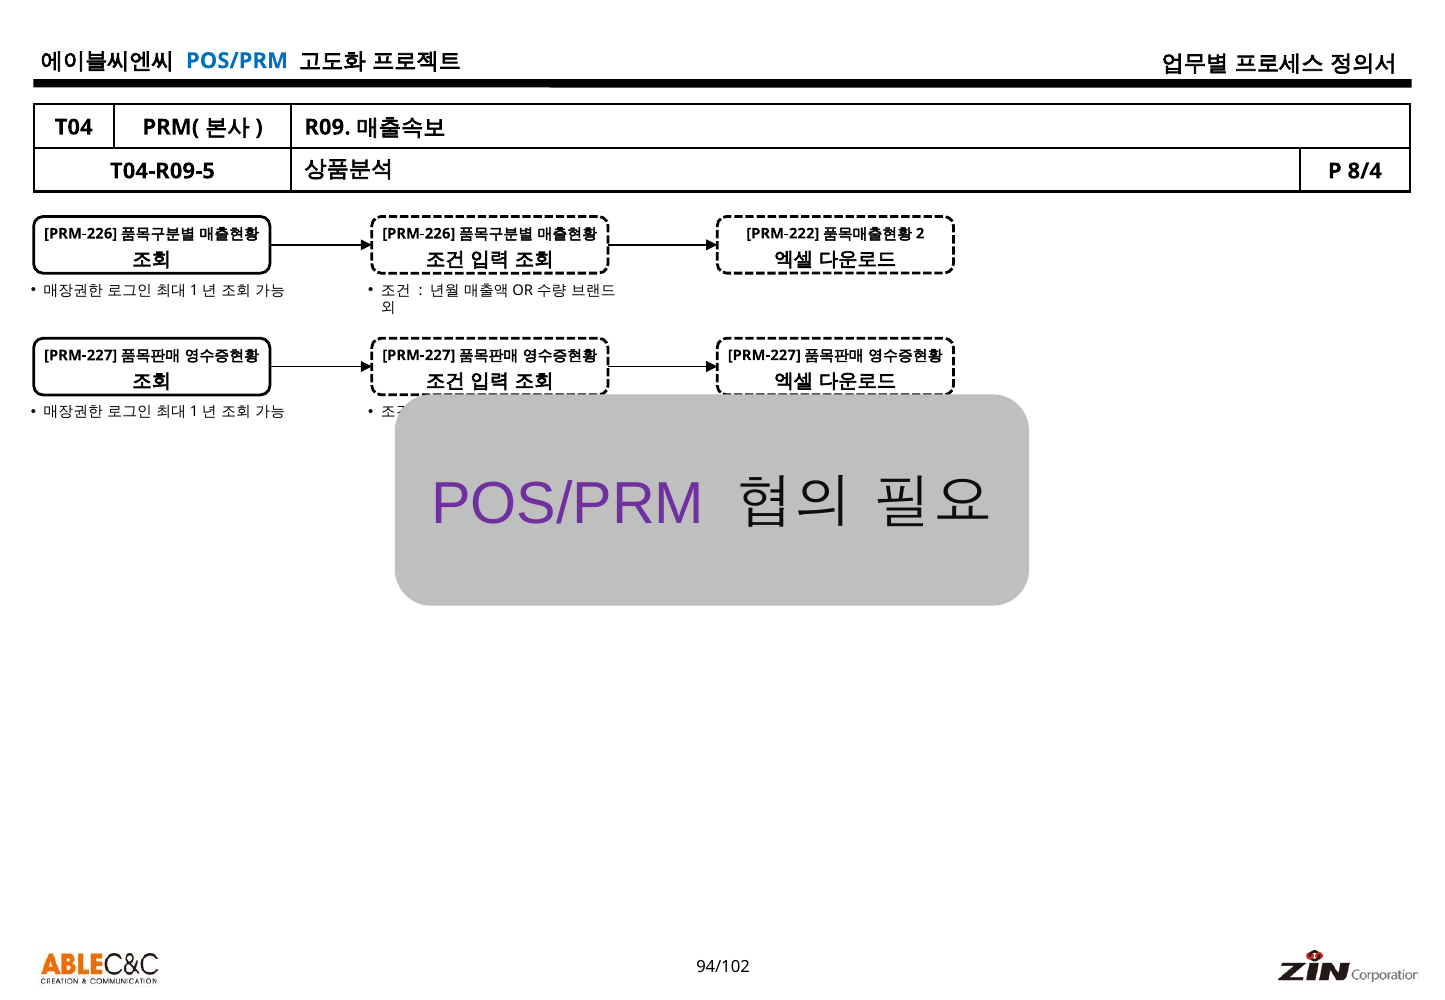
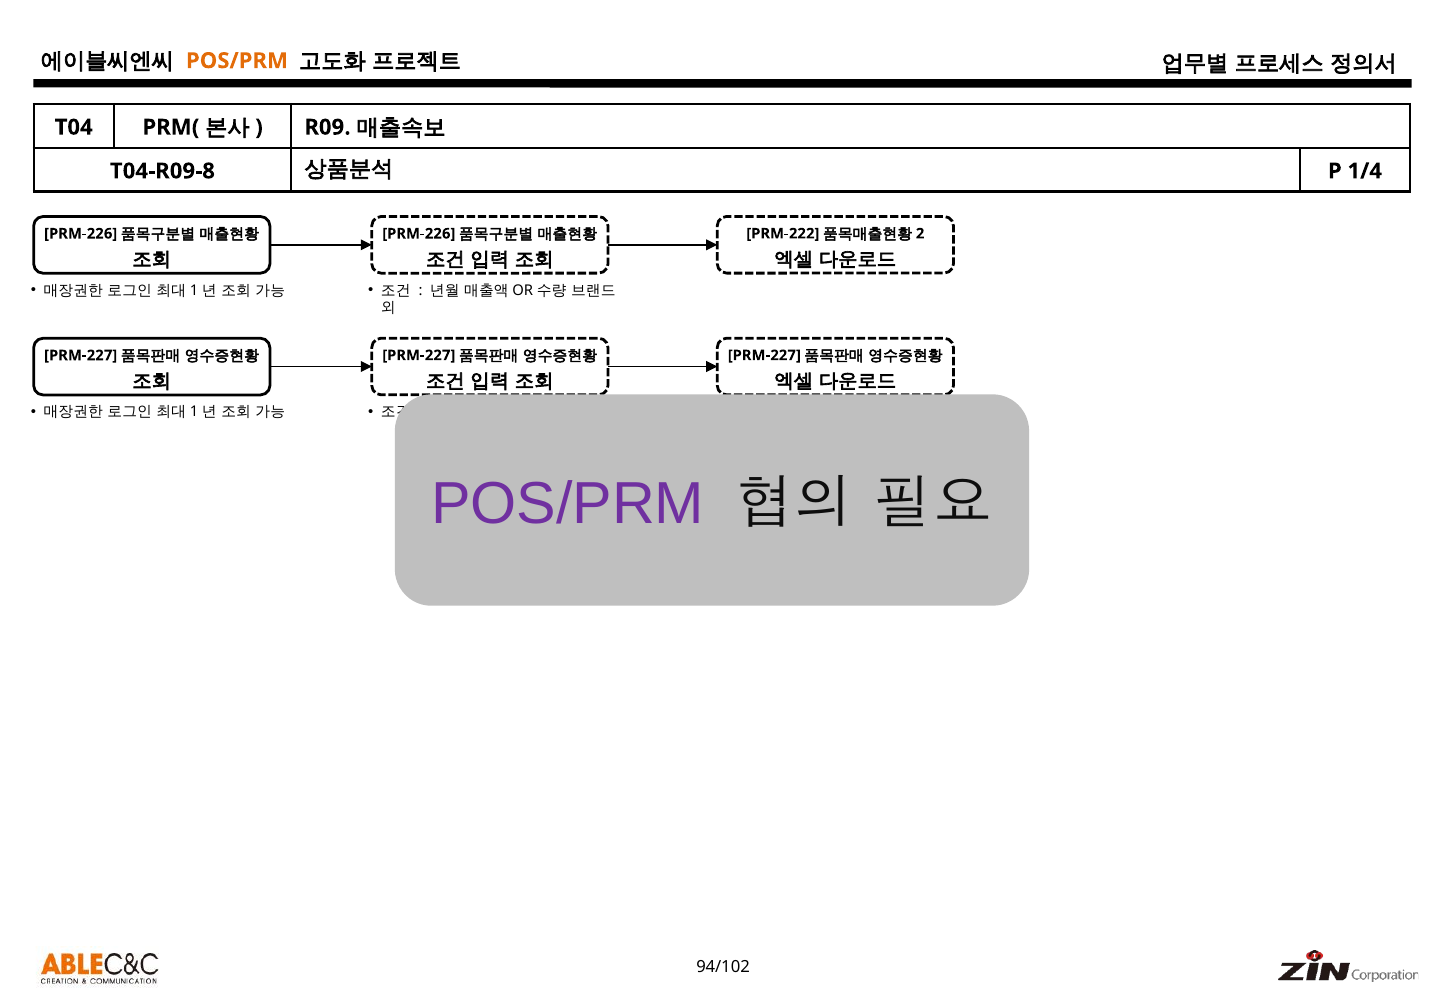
POS/PRM at (237, 61) colour: blue -> orange
T04-R09-5: T04-R09-5 -> T04-R09-8
8/4: 8/4 -> 1/4
